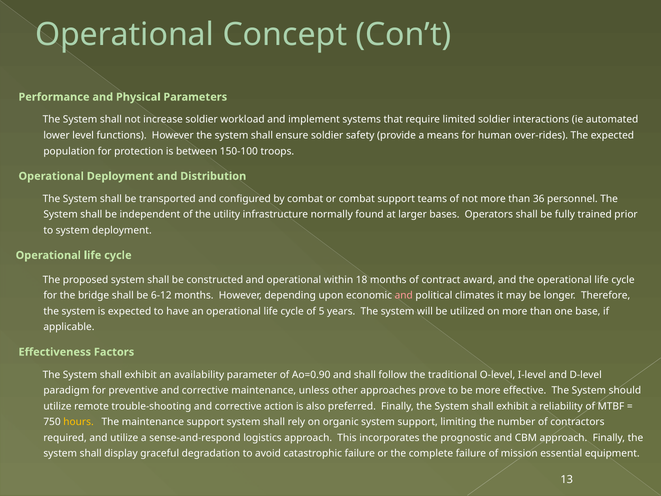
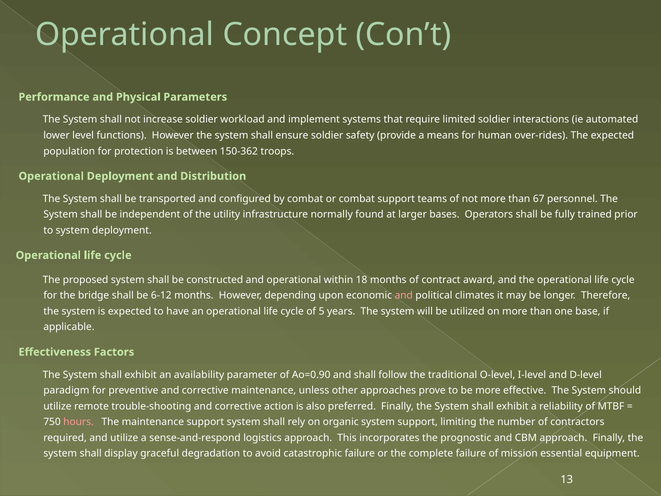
150-100: 150-100 -> 150-362
36: 36 -> 67
hours colour: yellow -> pink
